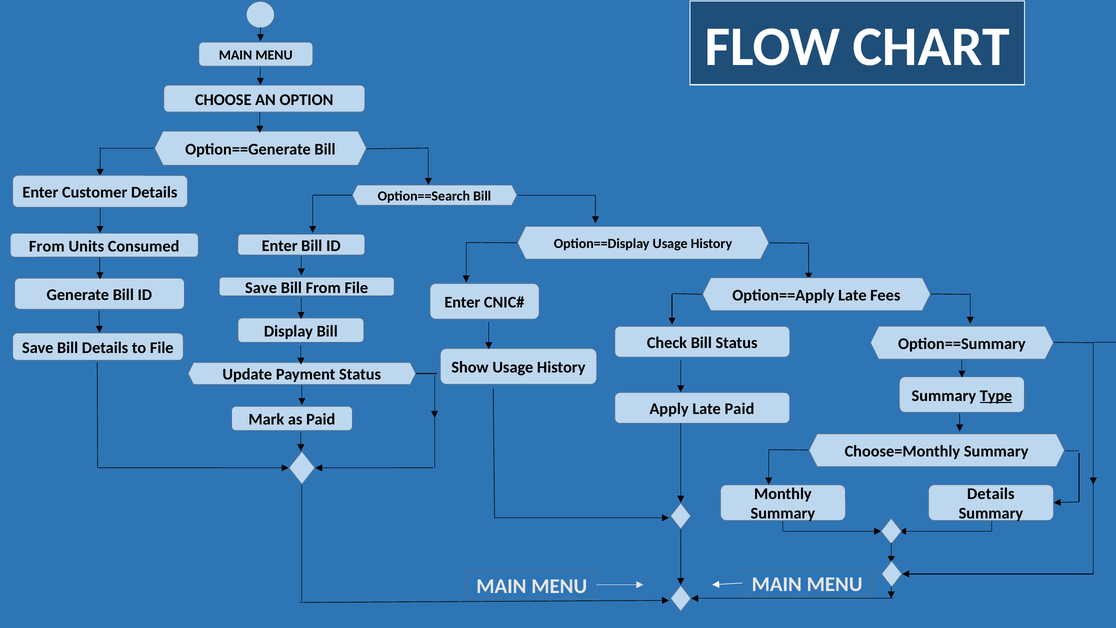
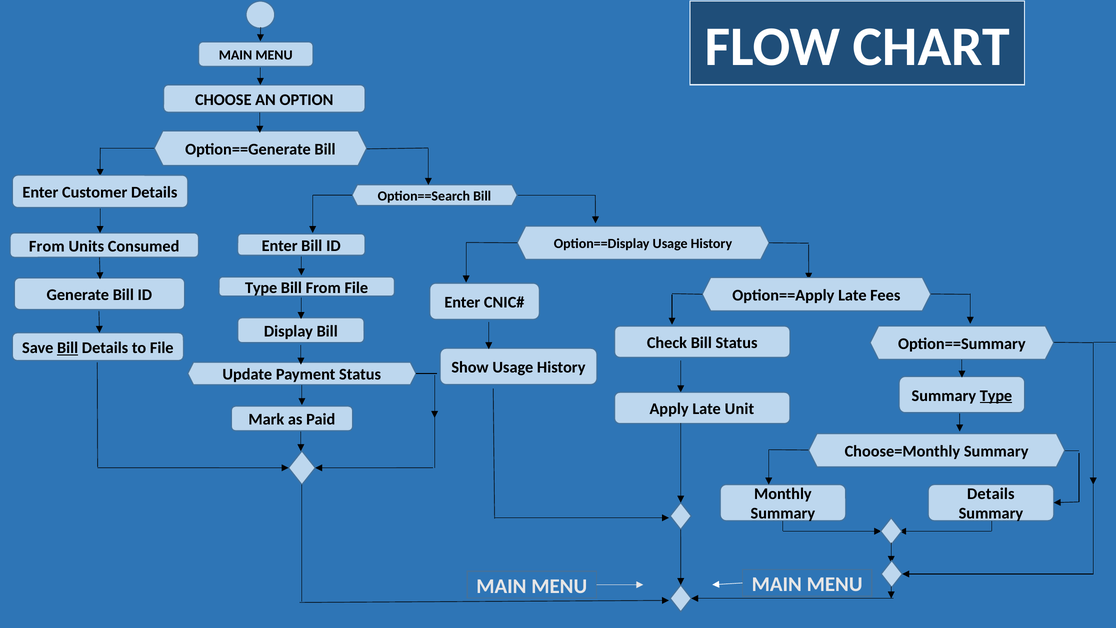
Save at (261, 288): Save -> Type
Bill at (68, 348) underline: none -> present
Late Paid: Paid -> Unit
